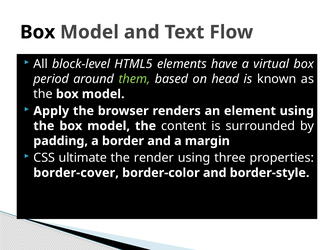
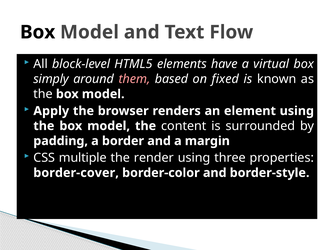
period: period -> simply
them colour: light green -> pink
head: head -> fixed
ultimate: ultimate -> multiple
